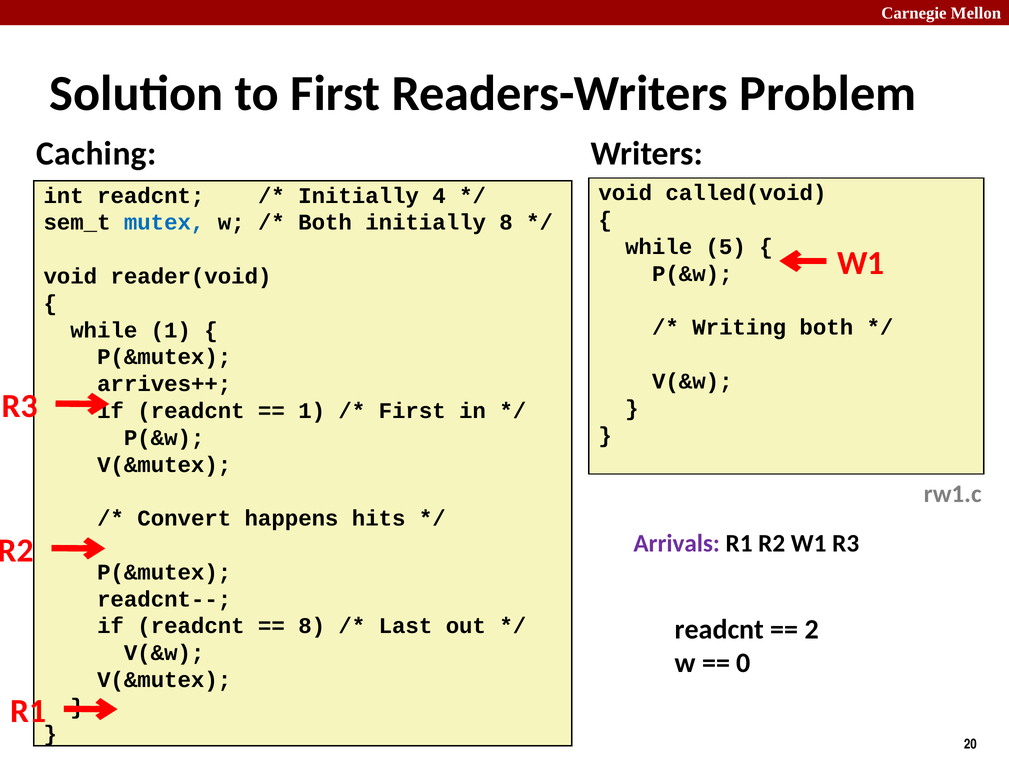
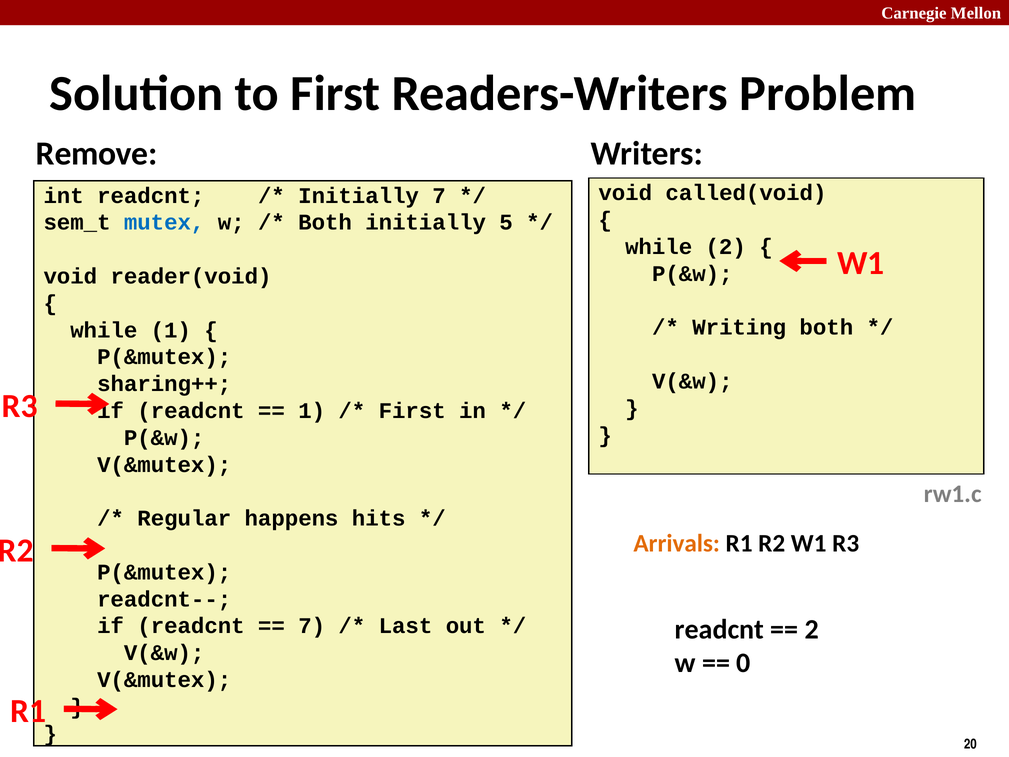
Caching: Caching -> Remove
Initially 4: 4 -> 7
initially 8: 8 -> 5
while 5: 5 -> 2
arrives++: arrives++ -> sharing++
Convert: Convert -> Regular
Arrivals colour: purple -> orange
8 at (312, 626): 8 -> 7
